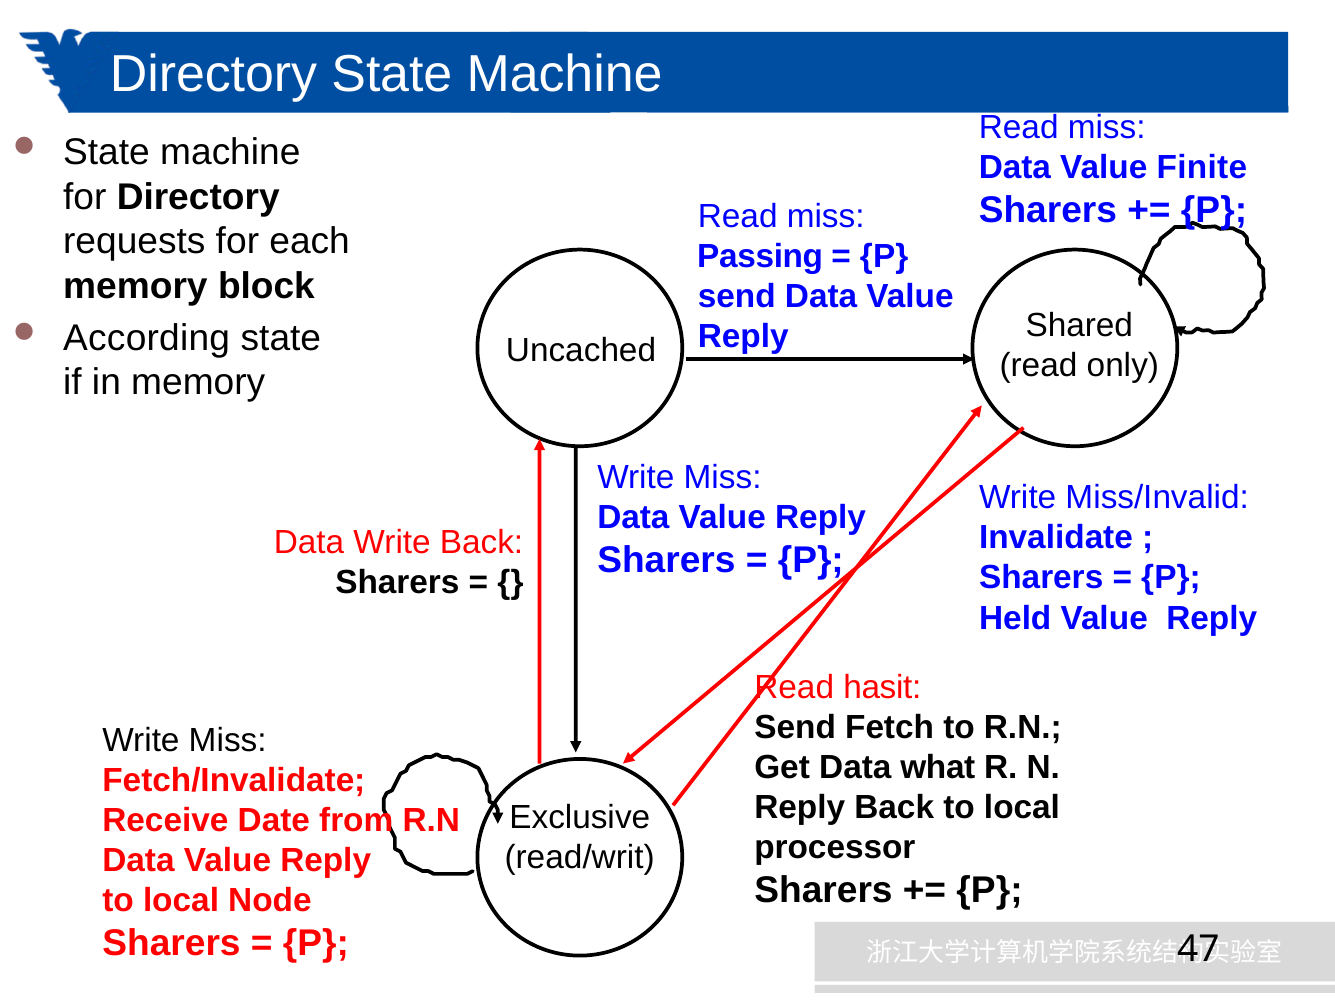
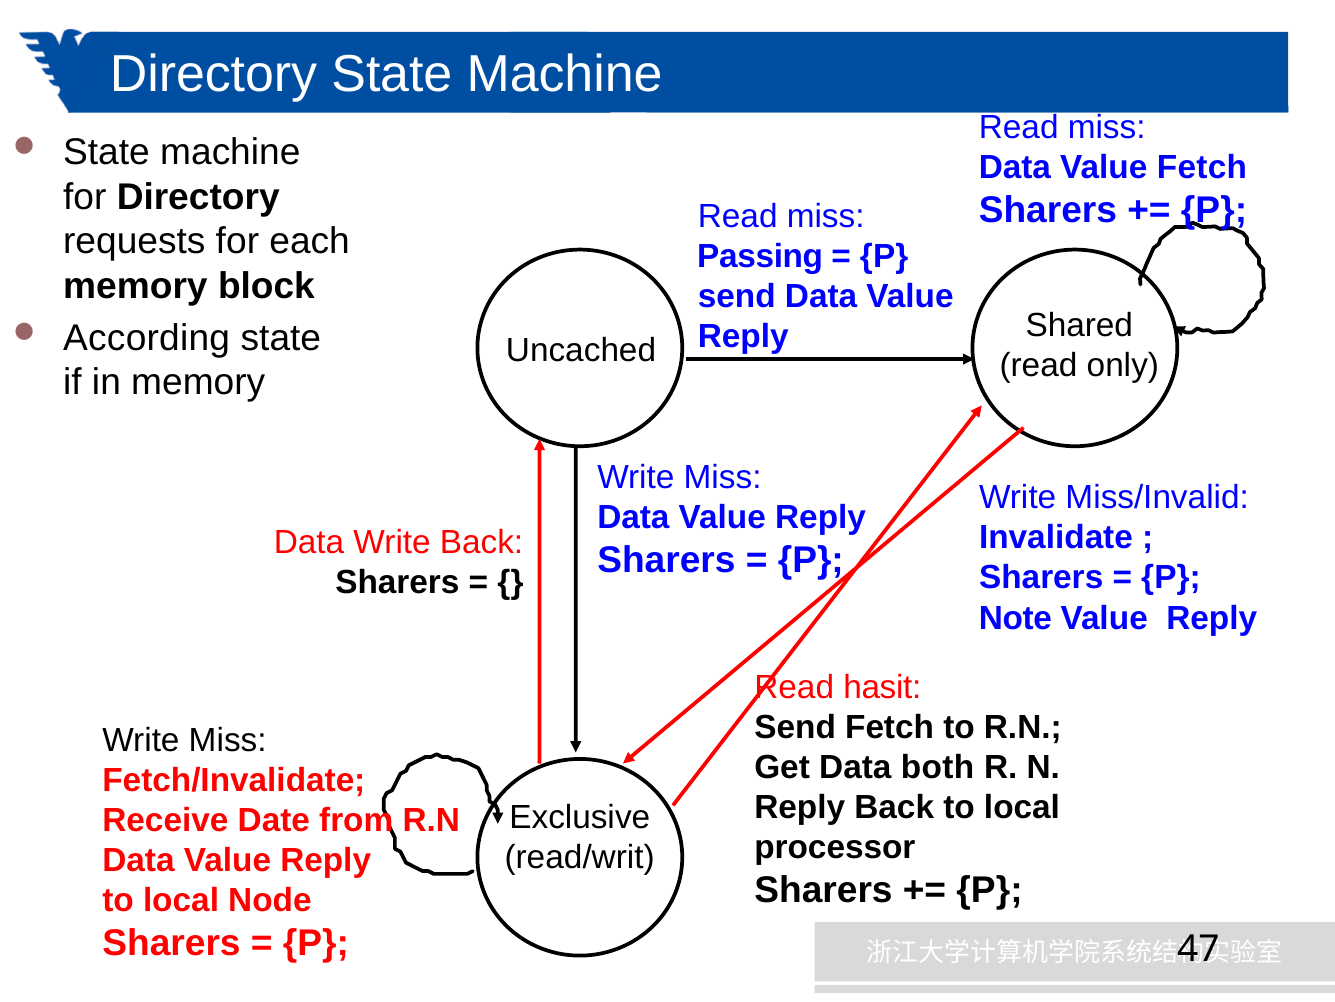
Value Finite: Finite -> Fetch
Held: Held -> Note
what: what -> both
